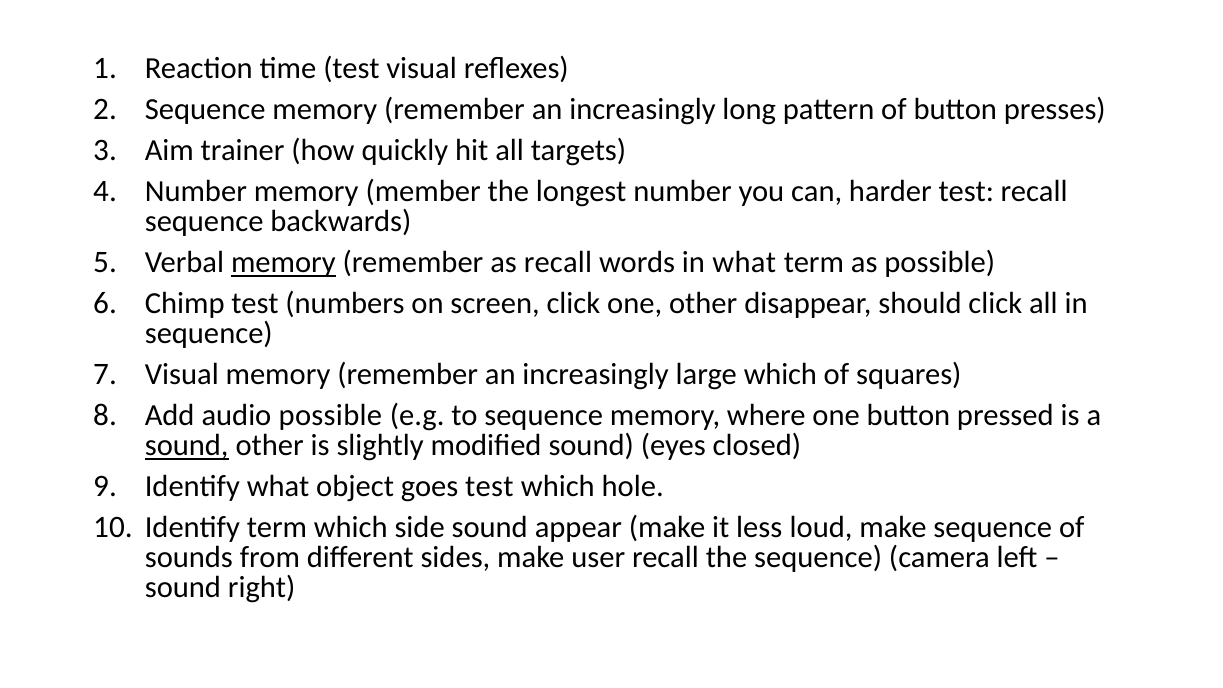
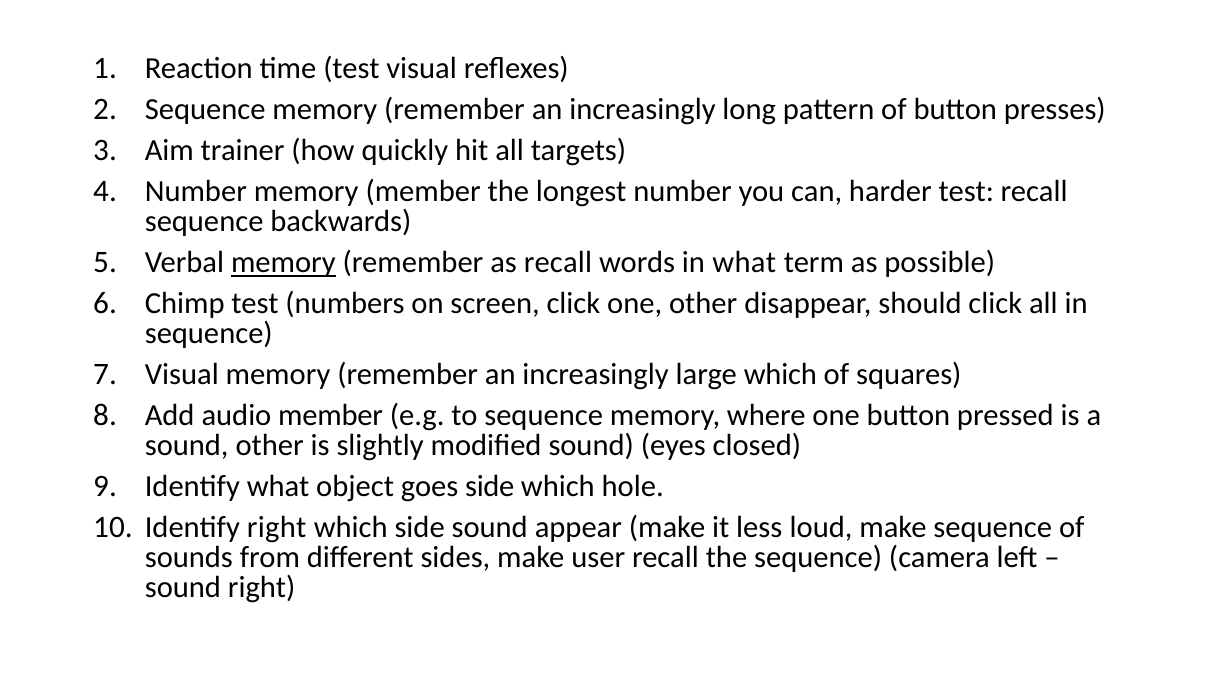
audio possible: possible -> member
sound at (187, 445) underline: present -> none
goes test: test -> side
Identify term: term -> right
